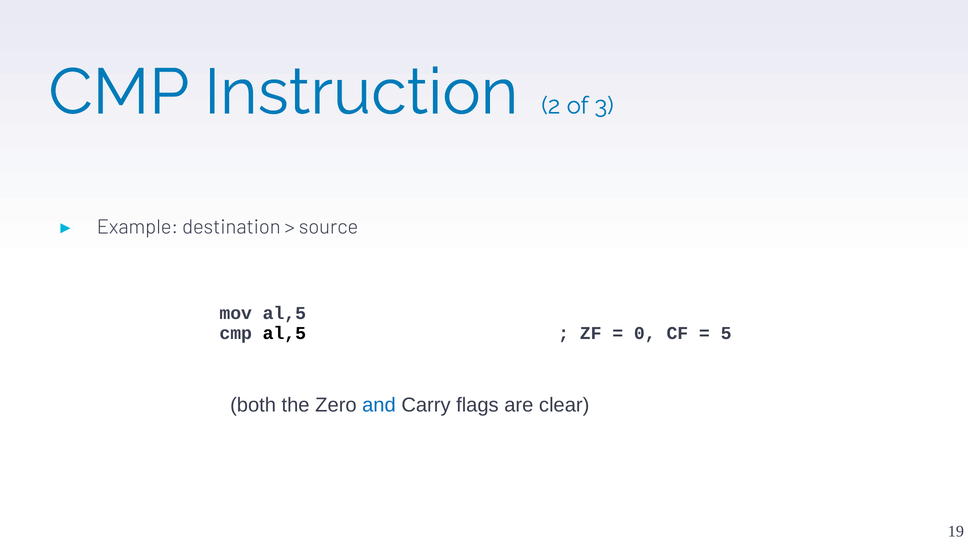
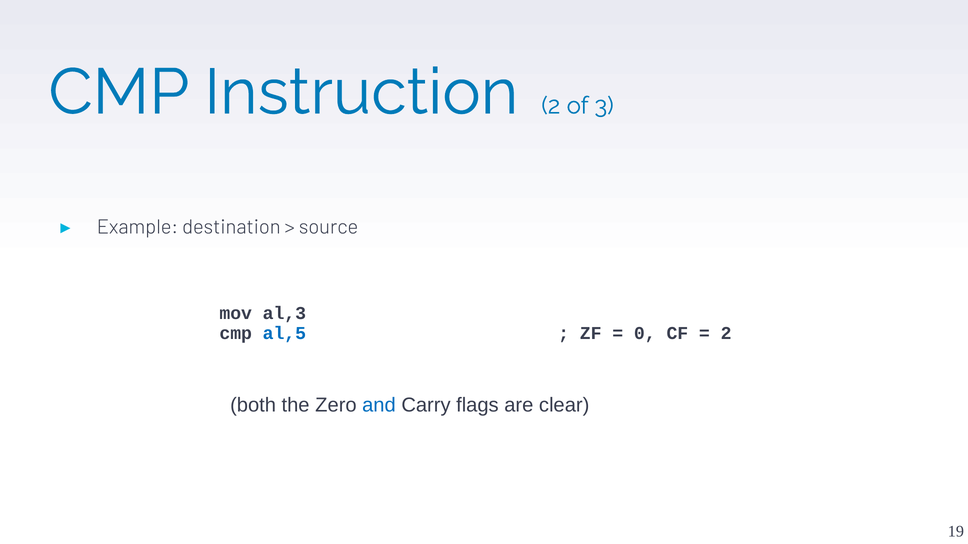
mov al,5: al,5 -> al,3
al,5 at (284, 334) colour: black -> blue
5 at (726, 334): 5 -> 2
